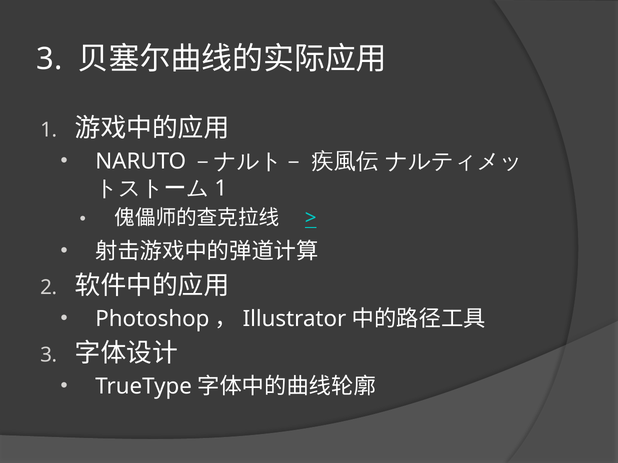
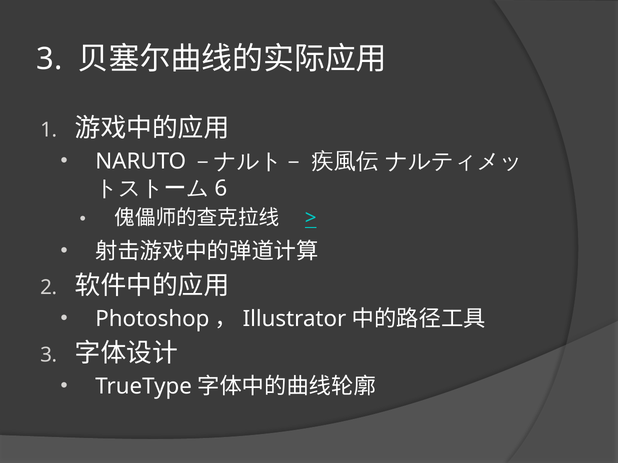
1 at (221, 188): 1 -> 6
